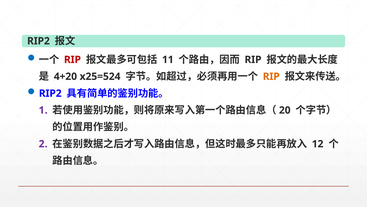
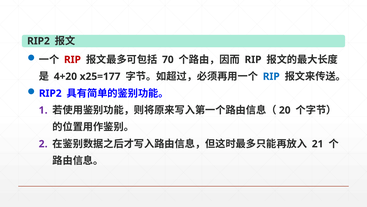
11: 11 -> 70
x25=524: x25=524 -> x25=177
RIP at (271, 76) colour: orange -> blue
12: 12 -> 21
